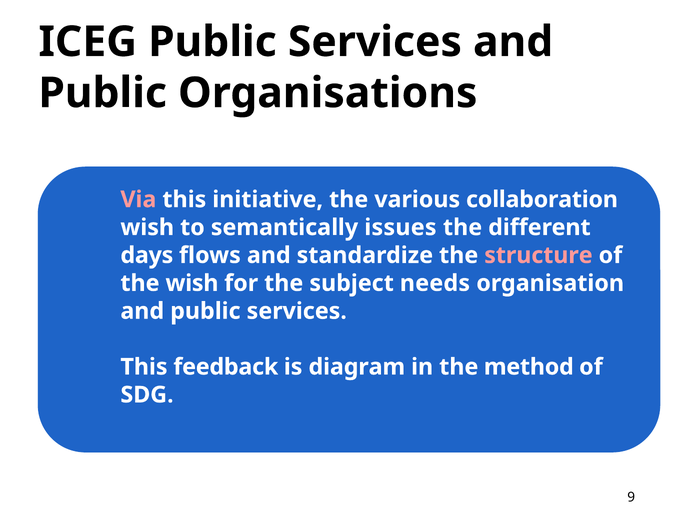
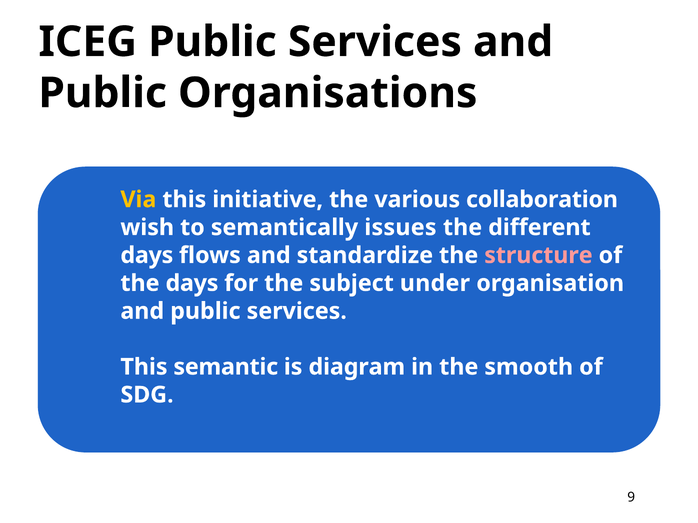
Via colour: pink -> yellow
the wish: wish -> days
needs: needs -> under
feedback: feedback -> semantic
method: method -> smooth
